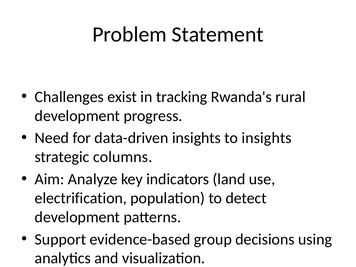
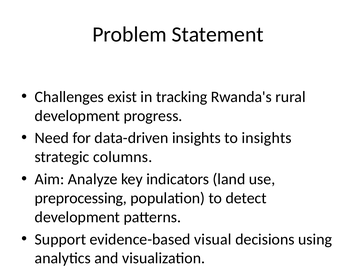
electrification: electrification -> preprocessing
group: group -> visual
